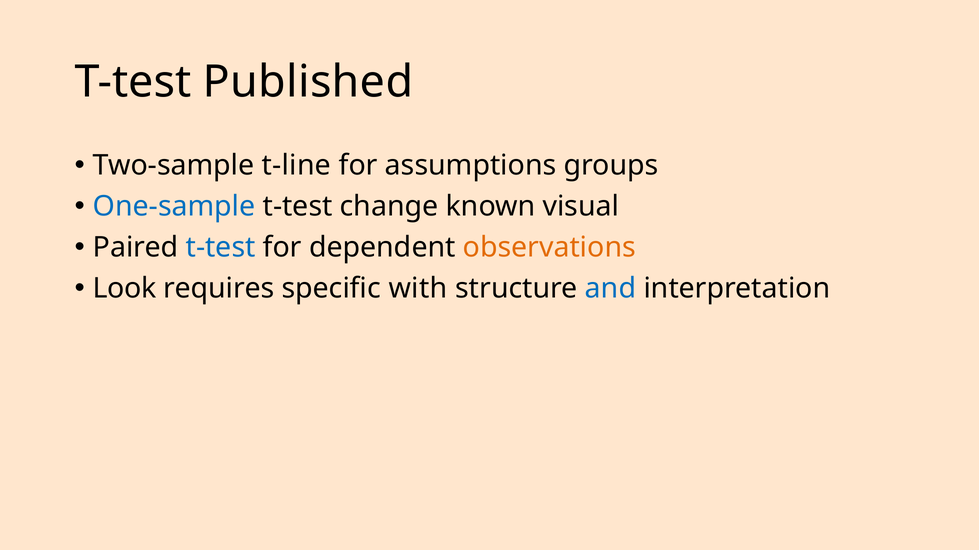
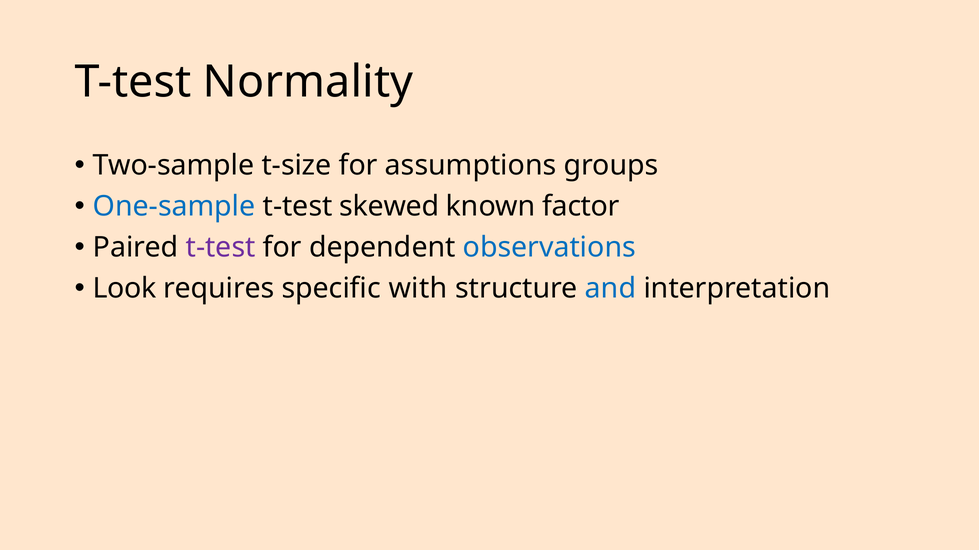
Published: Published -> Normality
t-line: t-line -> t-size
change: change -> skewed
visual: visual -> factor
t-test at (221, 248) colour: blue -> purple
observations colour: orange -> blue
